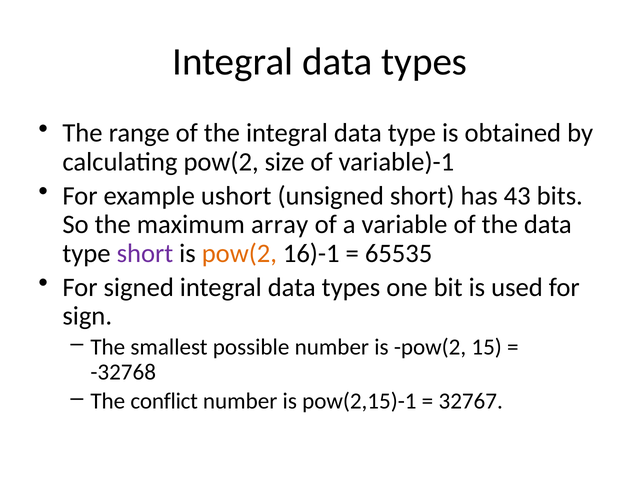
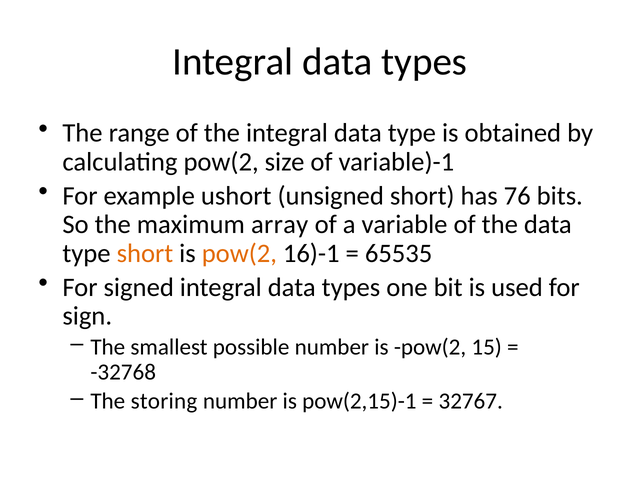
43: 43 -> 76
short at (145, 253) colour: purple -> orange
conflict: conflict -> storing
